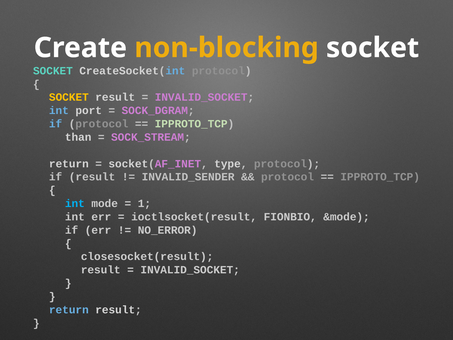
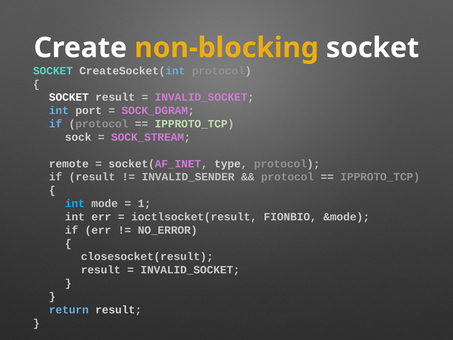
SOCKET at (69, 97) colour: yellow -> white
than: than -> sock
return at (69, 164): return -> remote
